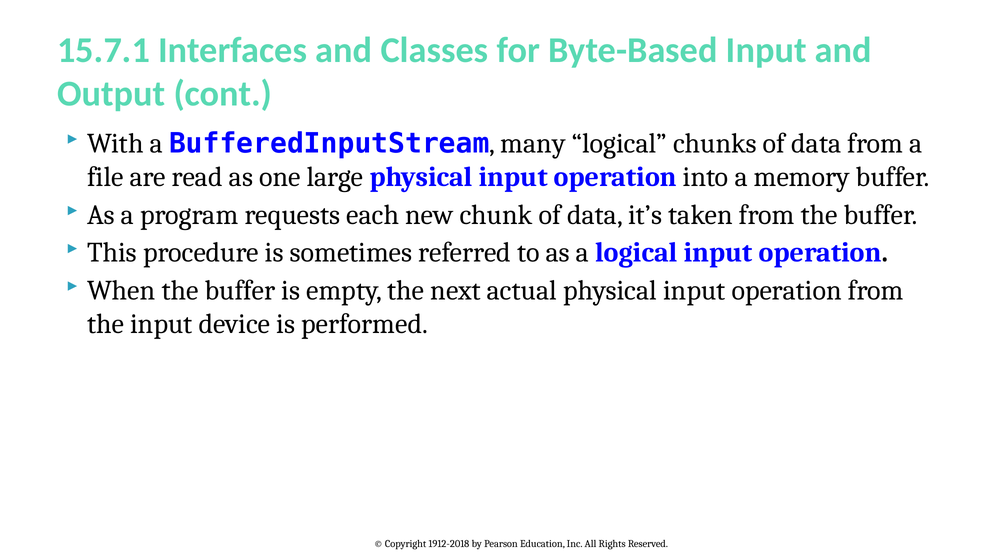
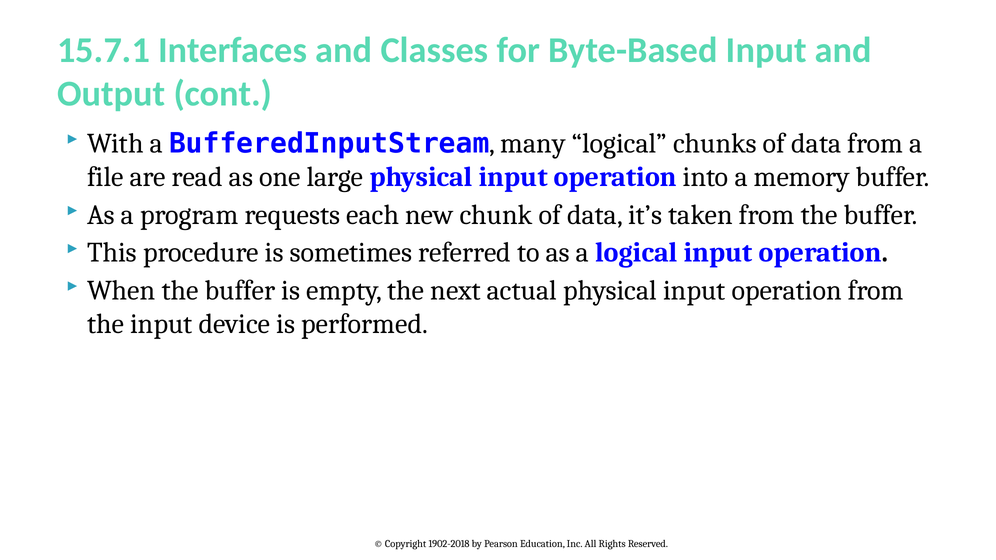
1912-2018: 1912-2018 -> 1902-2018
